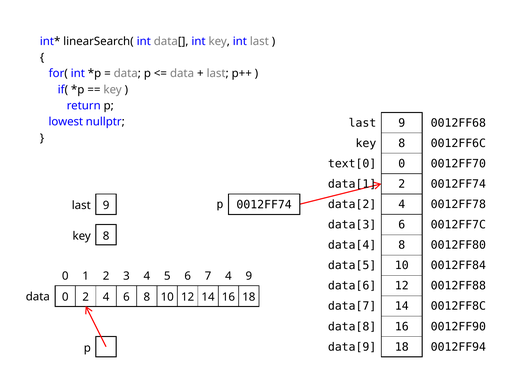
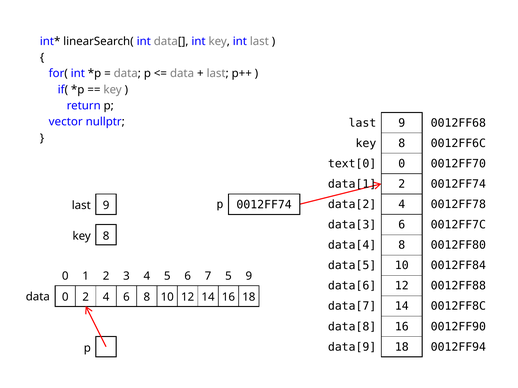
lowest: lowest -> vector
7 4: 4 -> 5
